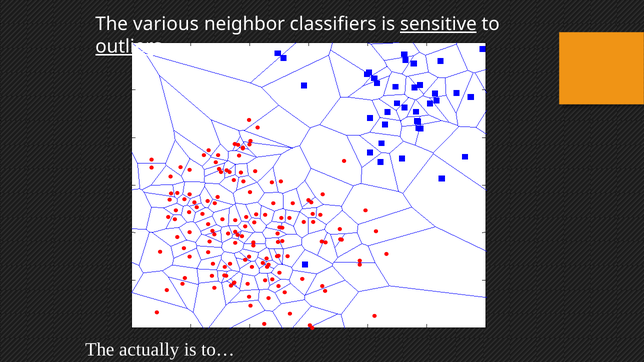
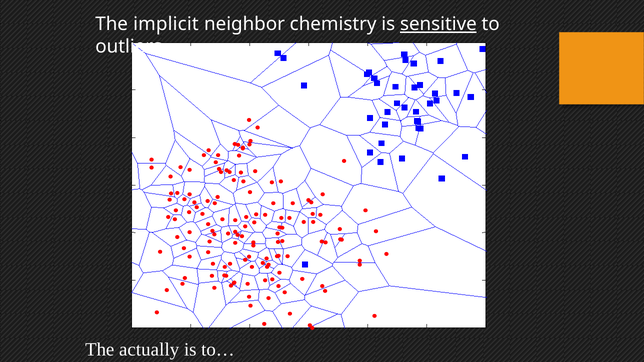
various: various -> implicit
classifiers: classifiers -> chemistry
outliers… underline: present -> none
